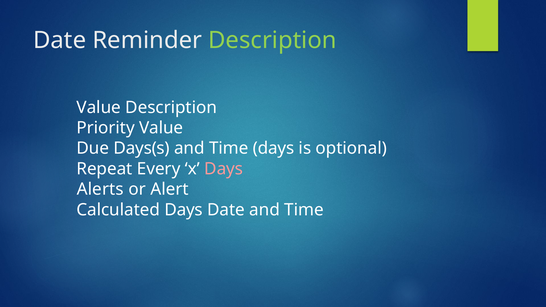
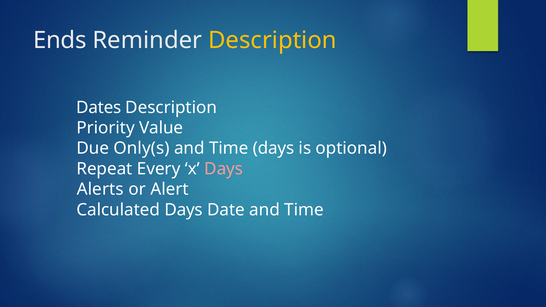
Date at (60, 40): Date -> Ends
Description at (272, 40) colour: light green -> yellow
Value at (99, 107): Value -> Dates
Days(s: Days(s -> Only(s
